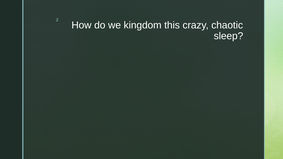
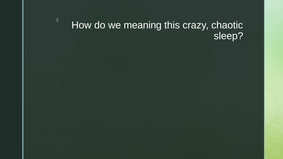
kingdom: kingdom -> meaning
